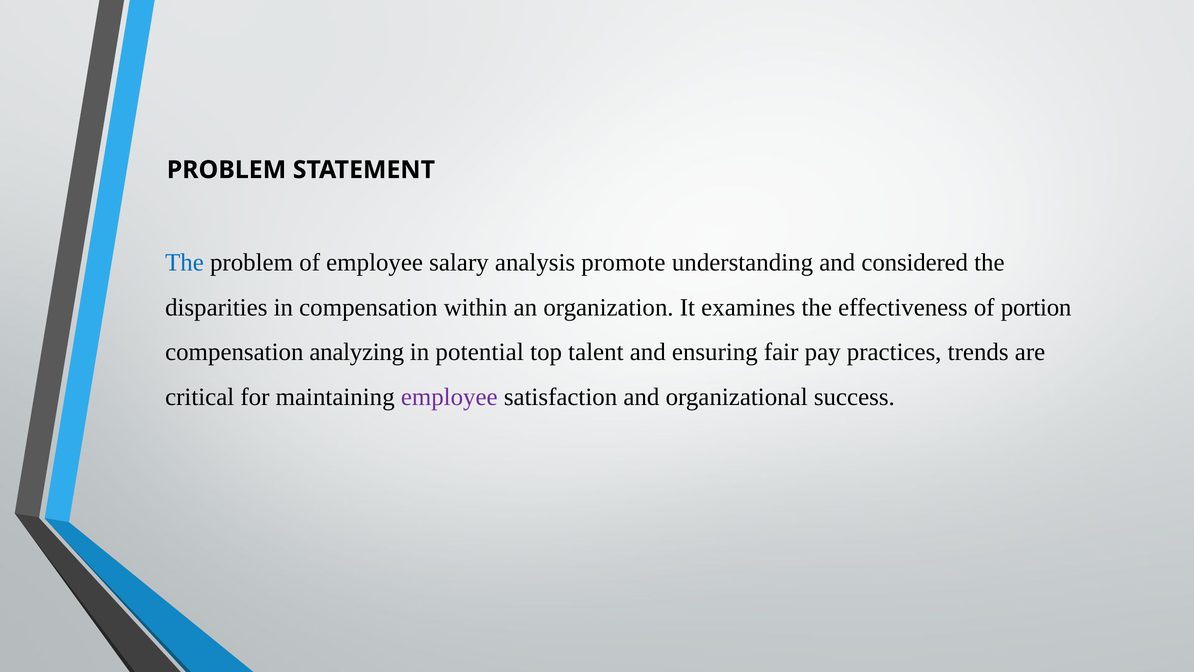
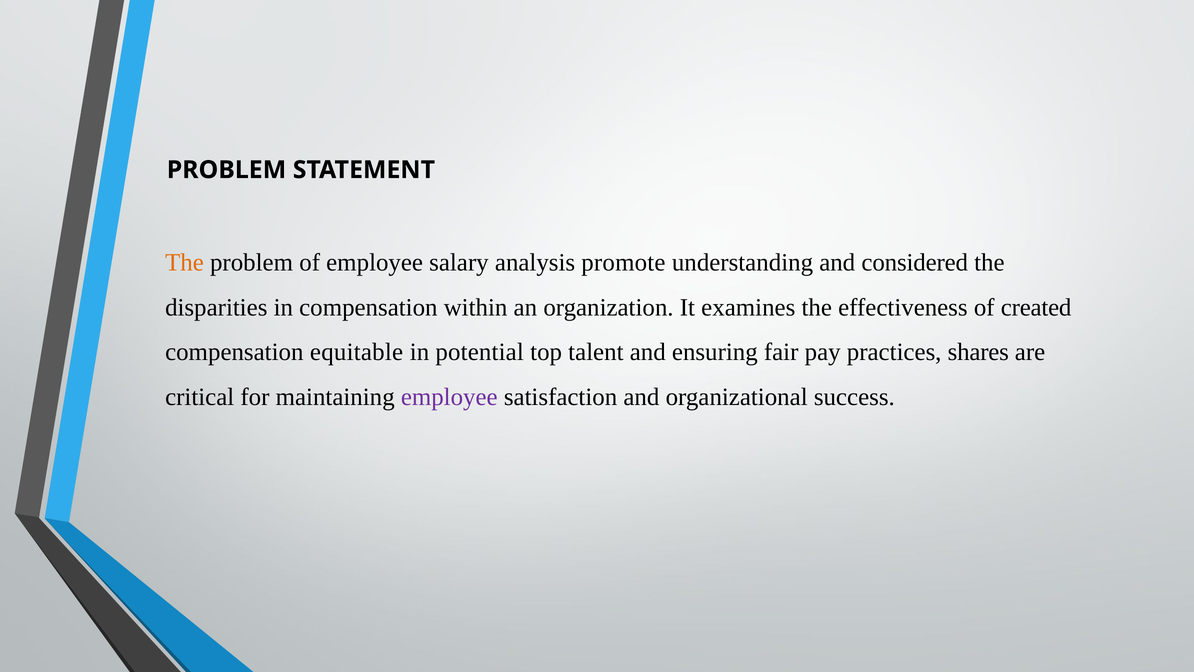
The at (184, 262) colour: blue -> orange
portion: portion -> created
analyzing: analyzing -> equitable
trends: trends -> shares
